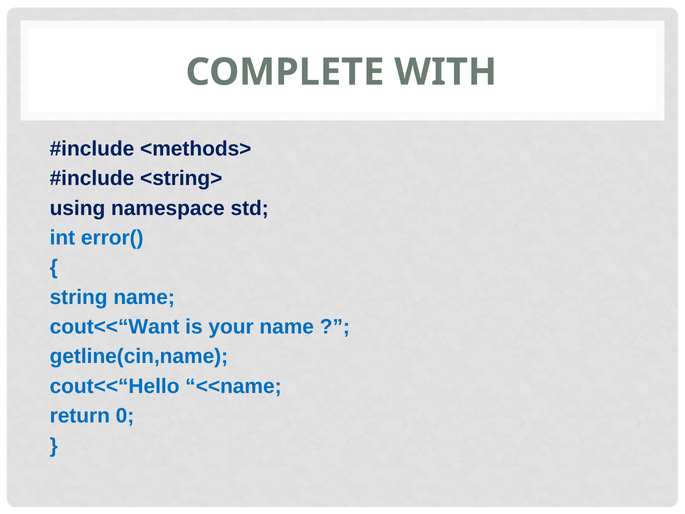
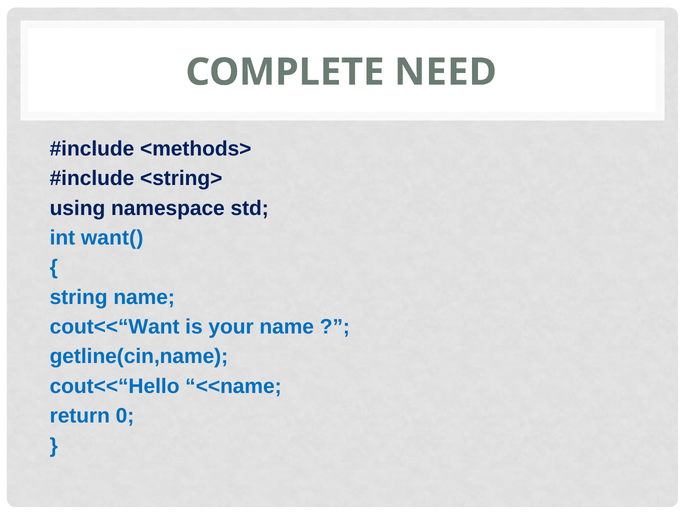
WITH: WITH -> NEED
error(: error( -> want(
